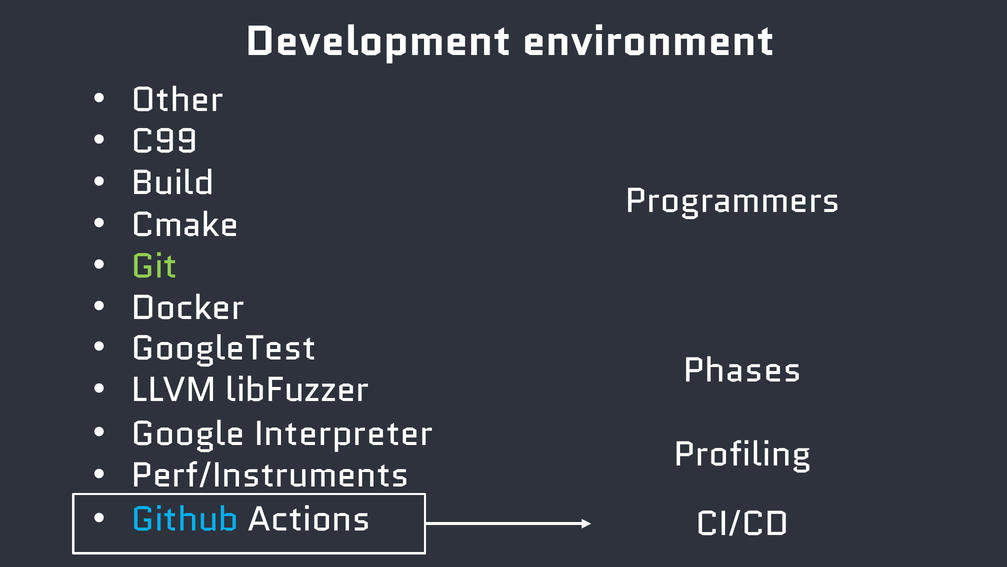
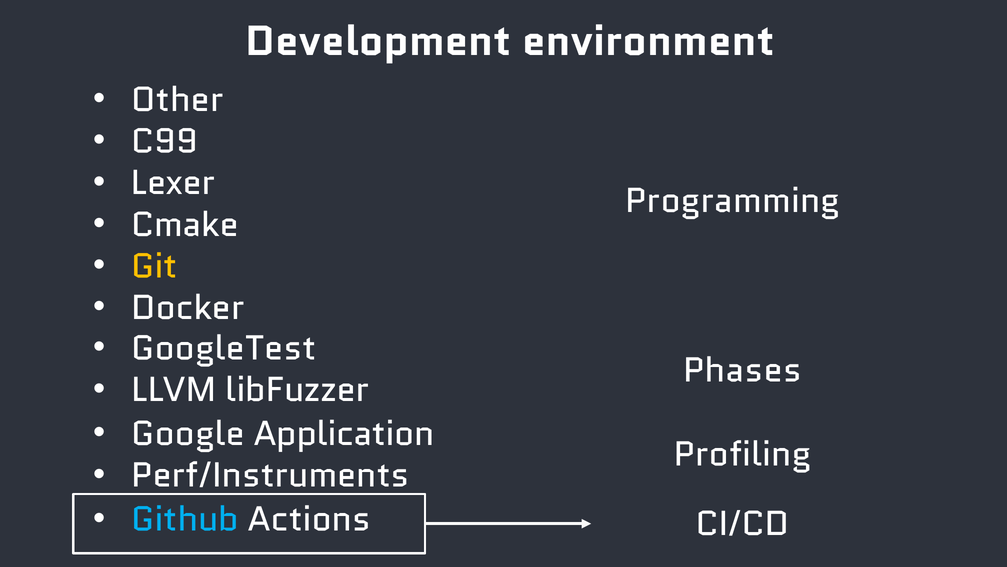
Build: Build -> Lexer
Programmers: Programmers -> Programming
Git colour: light green -> yellow
Interpreter: Interpreter -> Application
